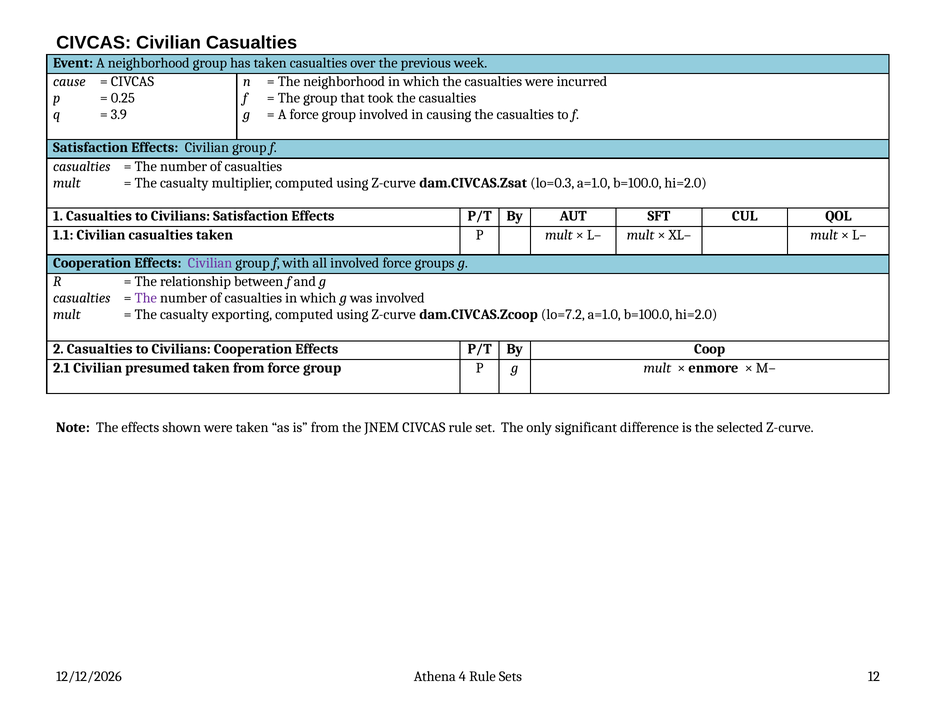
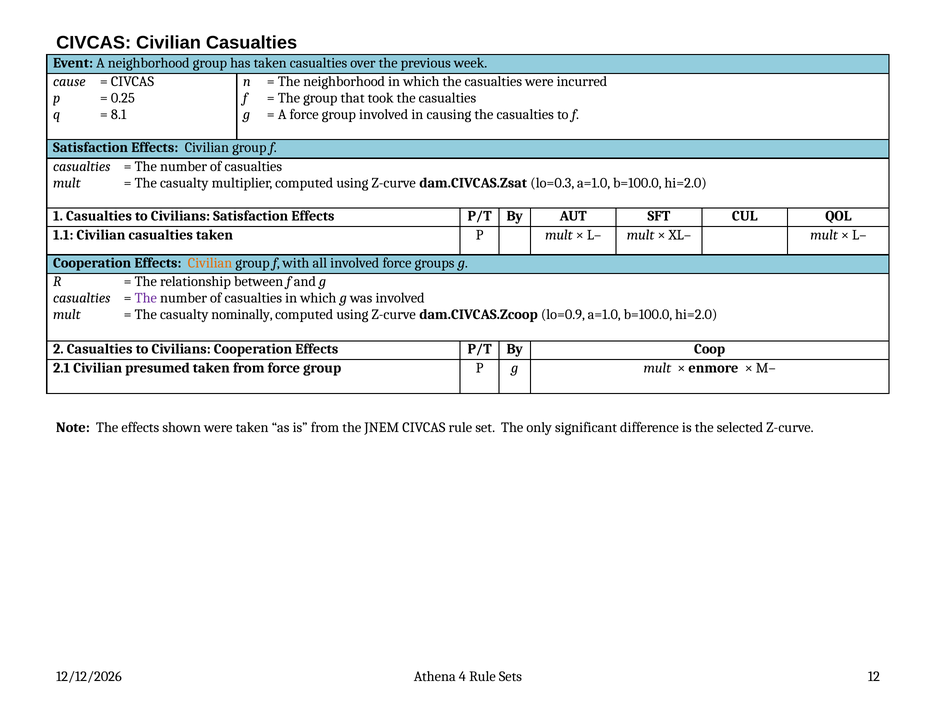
3.9: 3.9 -> 8.1
Civilian at (210, 263) colour: purple -> orange
exporting: exporting -> nominally
lo=7.2: lo=7.2 -> lo=0.9
